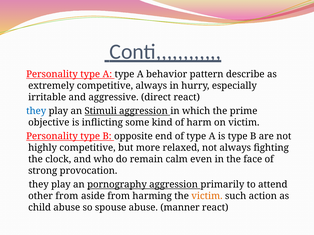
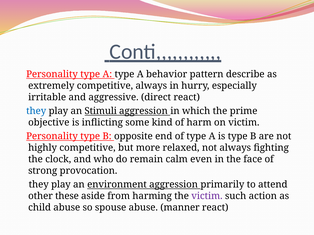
pornography: pornography -> environment
other from: from -> these
victim at (207, 196) colour: orange -> purple
